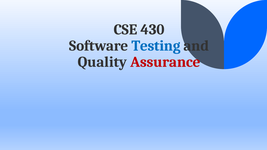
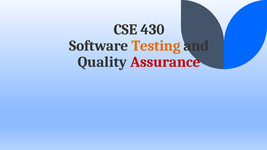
Testing colour: blue -> orange
